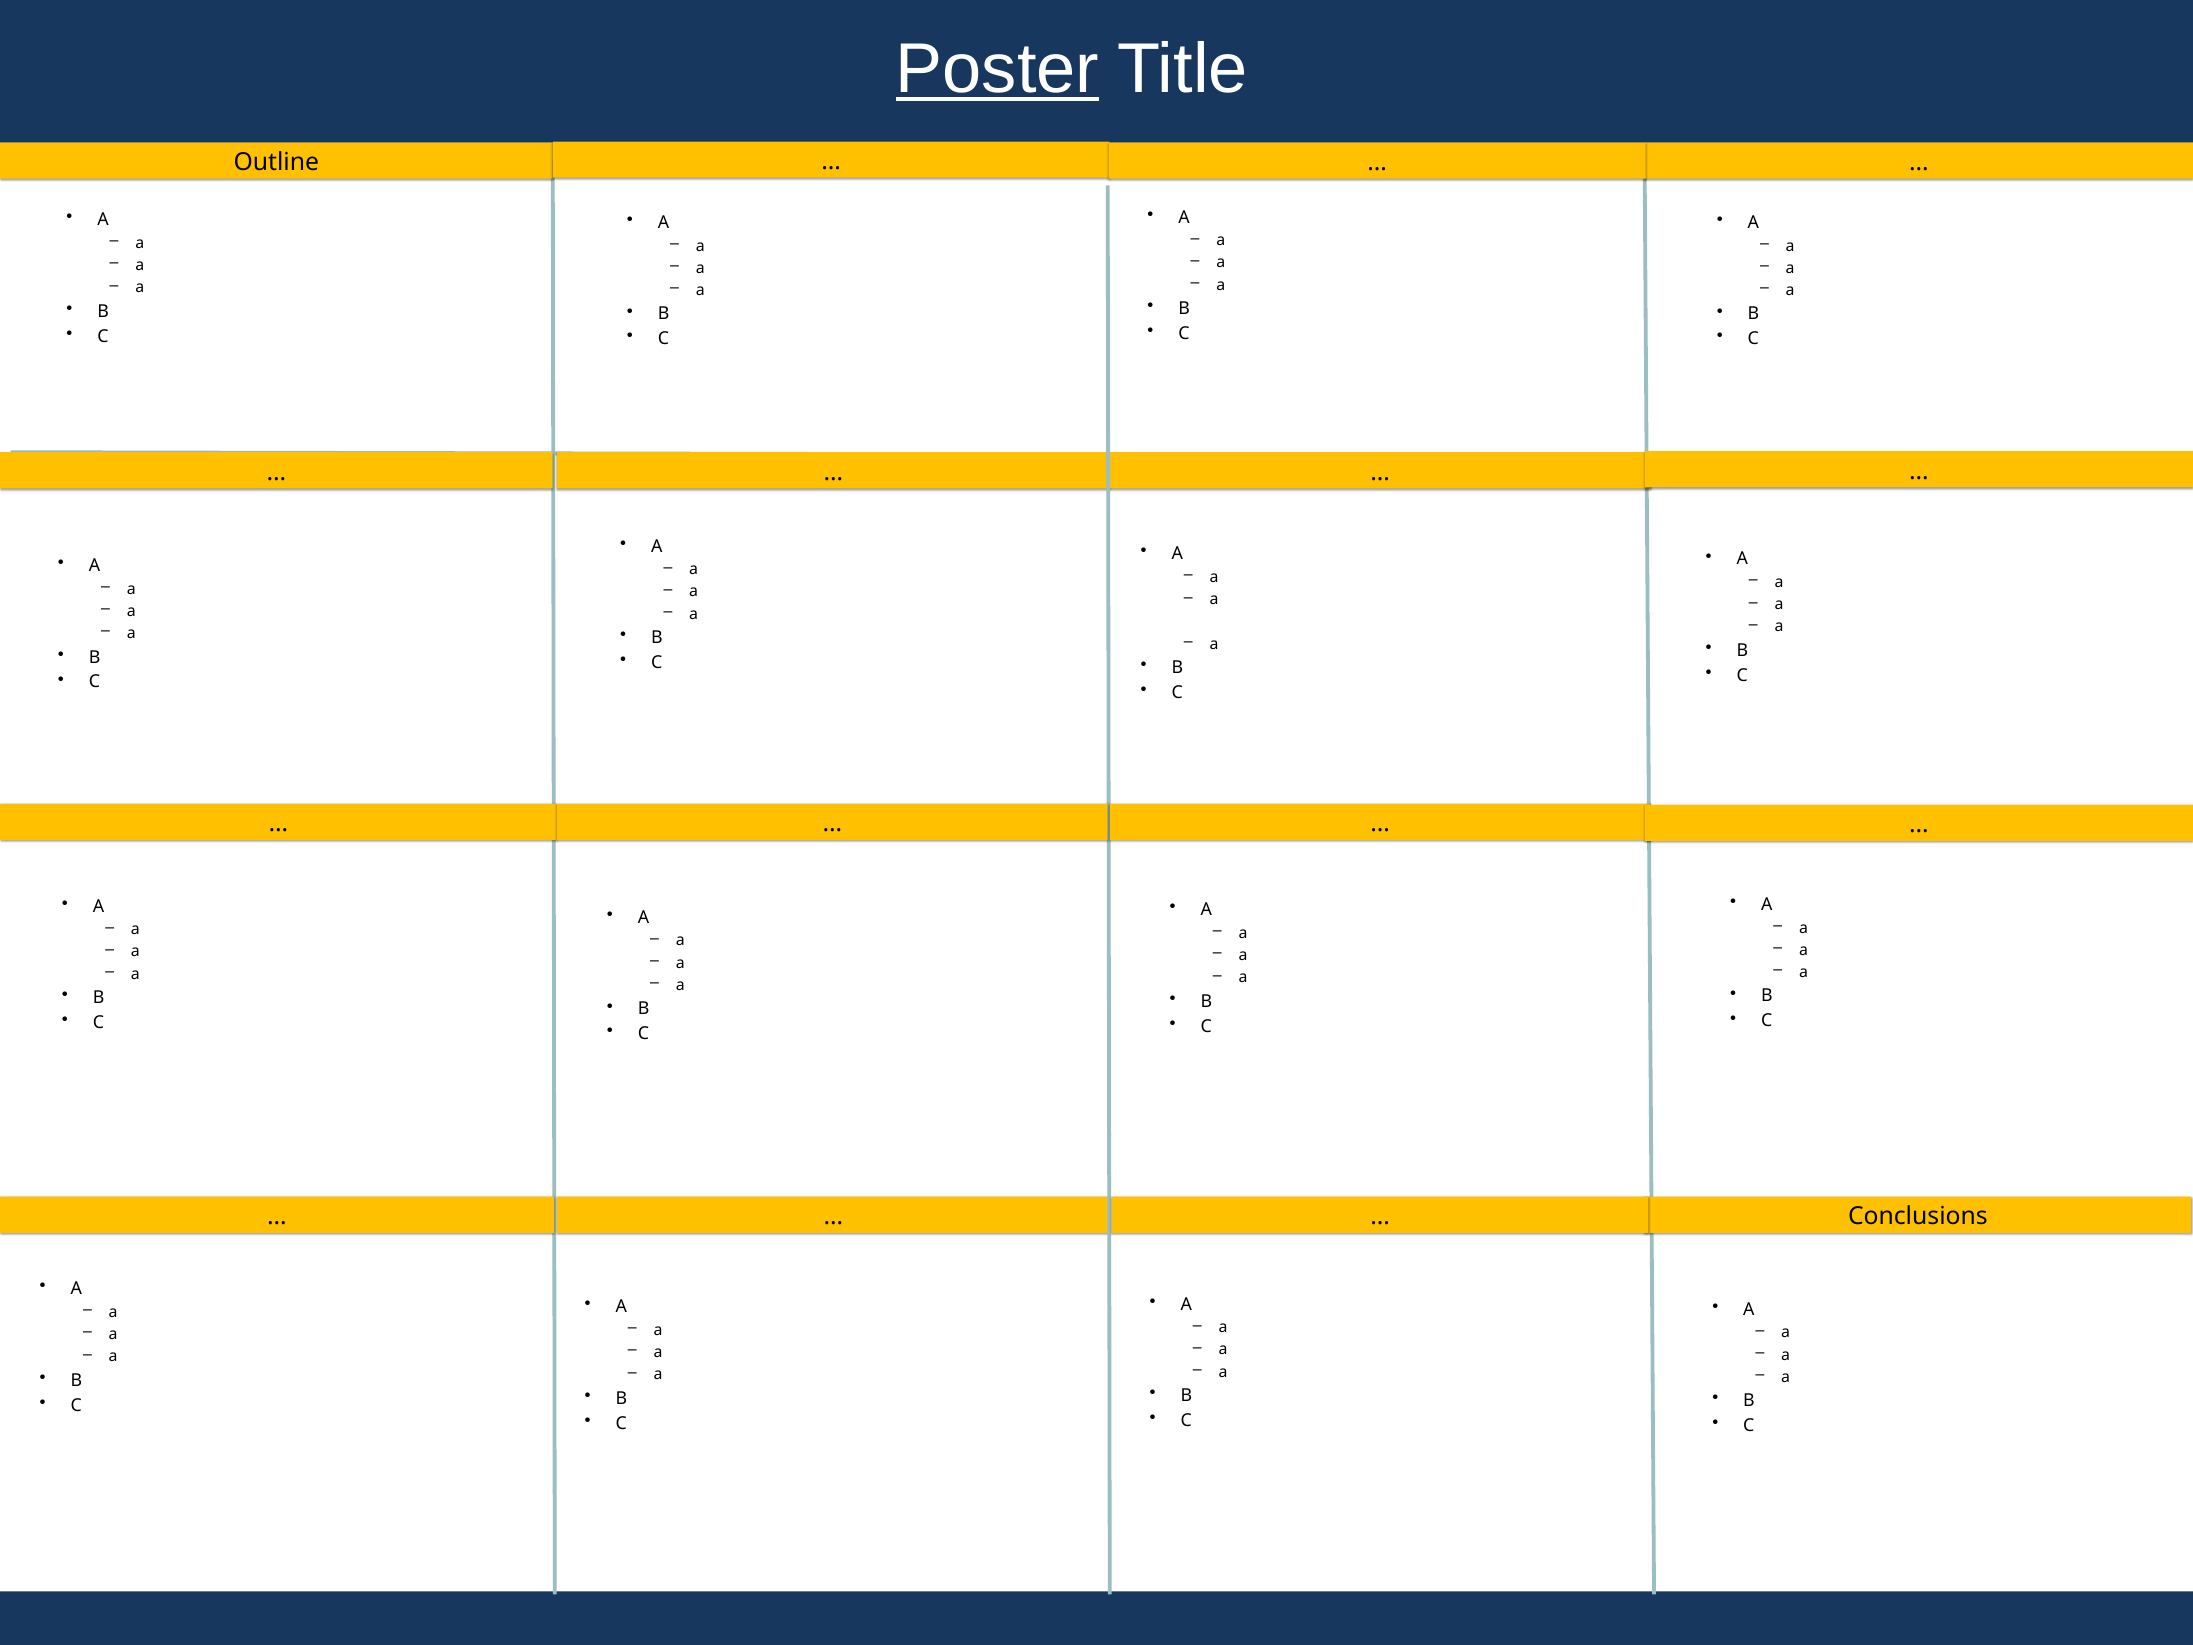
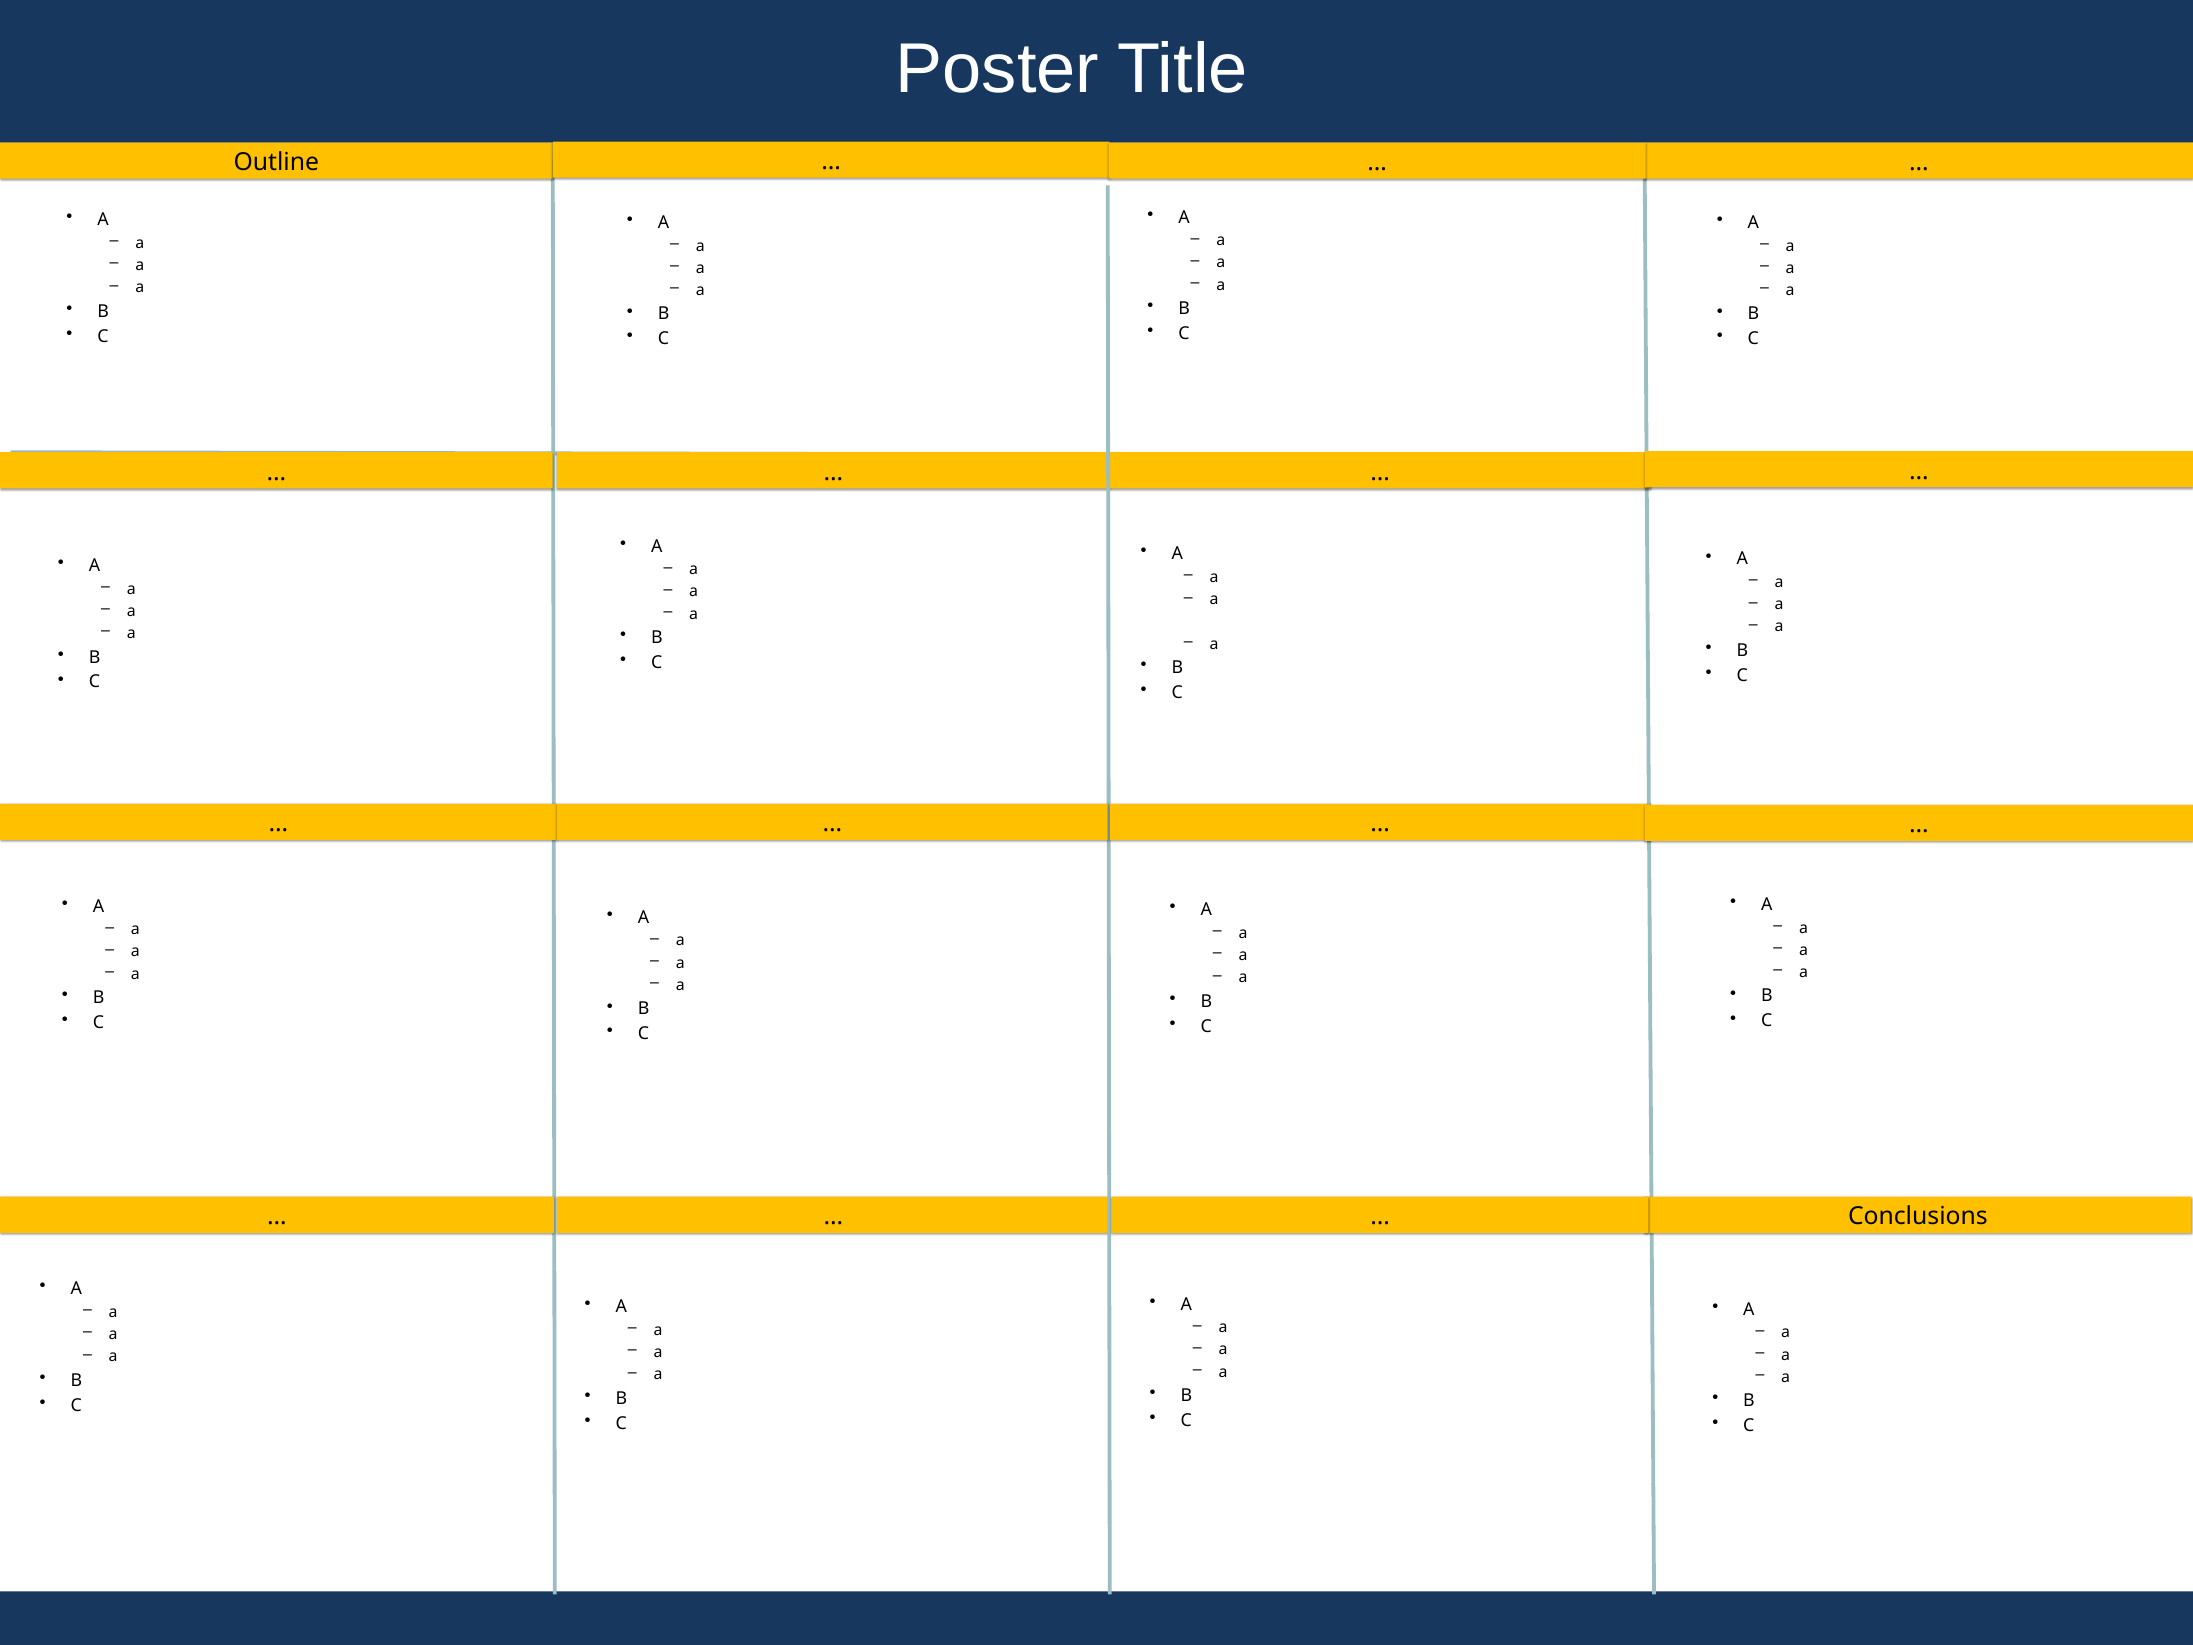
Poster underline: present -> none
